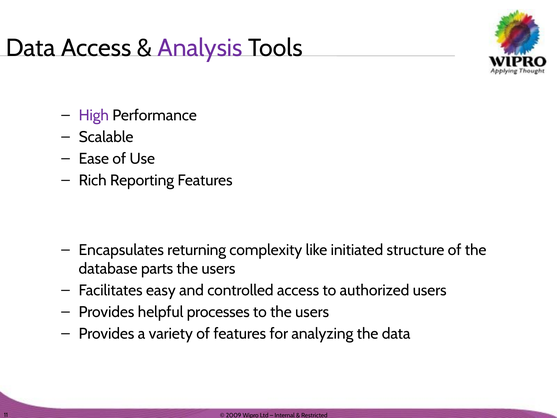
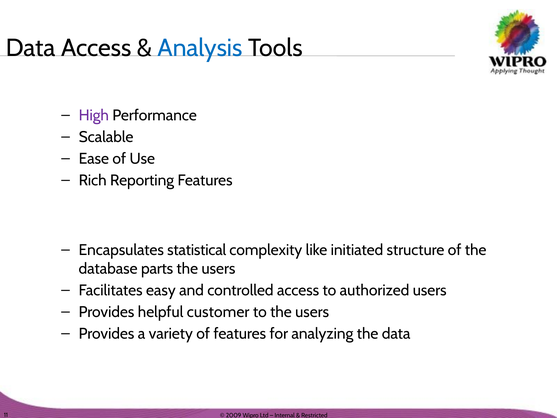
Analysis colour: purple -> blue
returning: returning -> statistical
processes: processes -> customer
